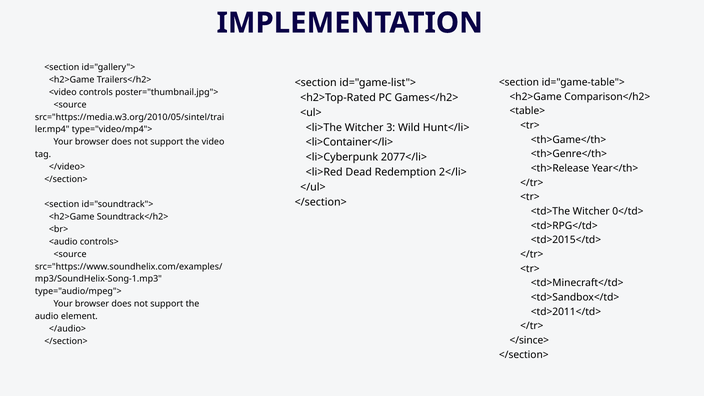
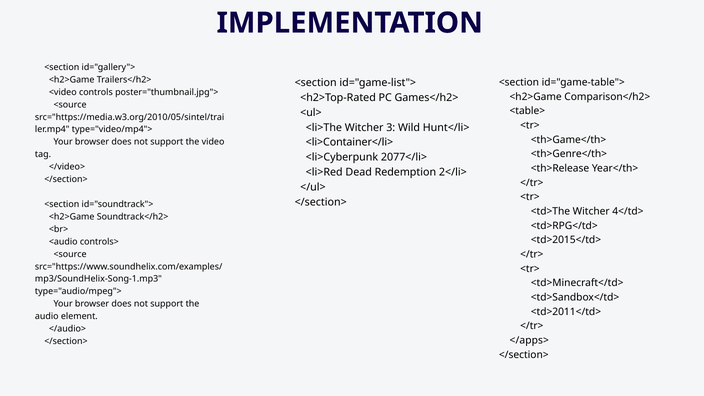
0</td>: 0</td> -> 4</td>
</since>: </since> -> </apps>
